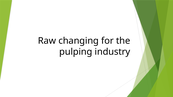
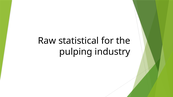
changing: changing -> statistical
